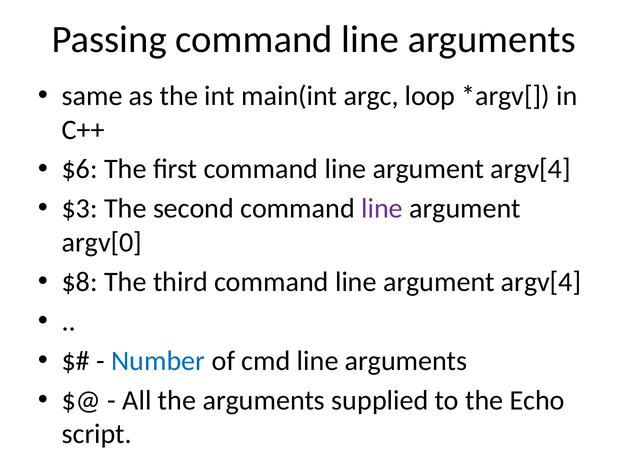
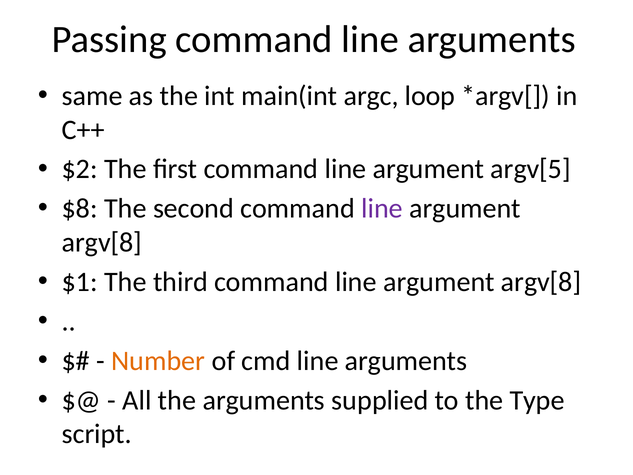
$6: $6 -> $2
argv[4 at (531, 169): argv[4 -> argv[5
$3: $3 -> $8
argv[0 at (102, 242): argv[0 -> argv[8
$8: $8 -> $1
argv[4 at (541, 282): argv[4 -> argv[8
Number colour: blue -> orange
Echo: Echo -> Type
